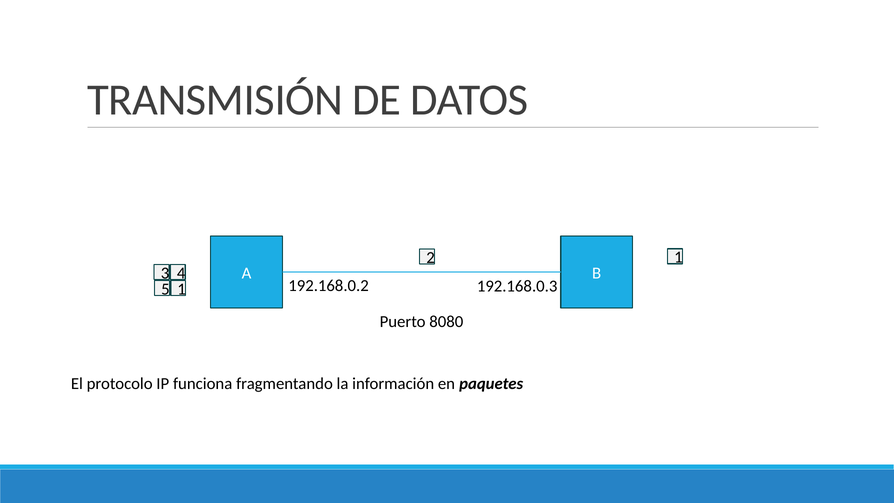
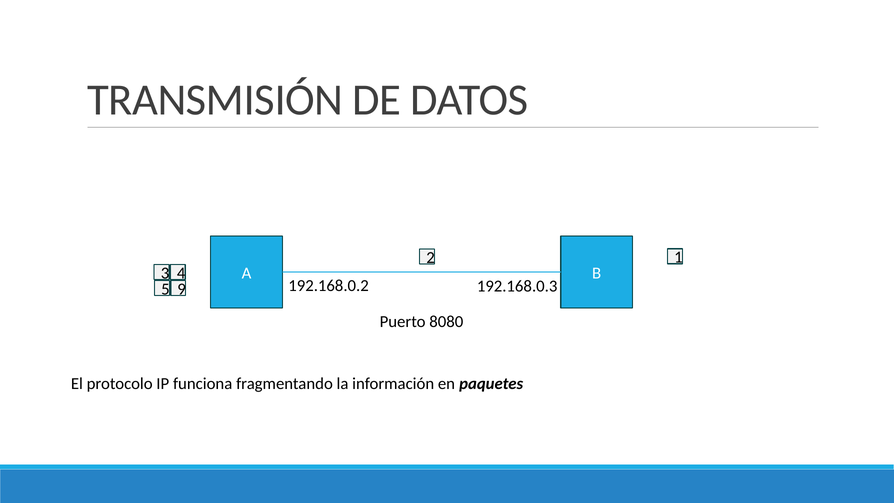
5 1: 1 -> 9
